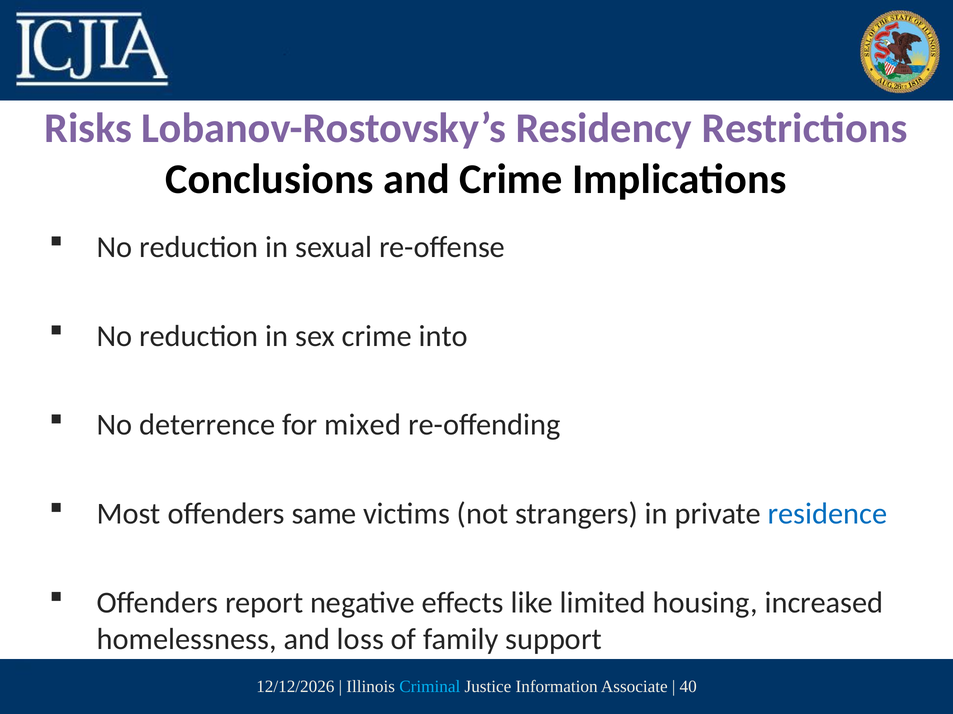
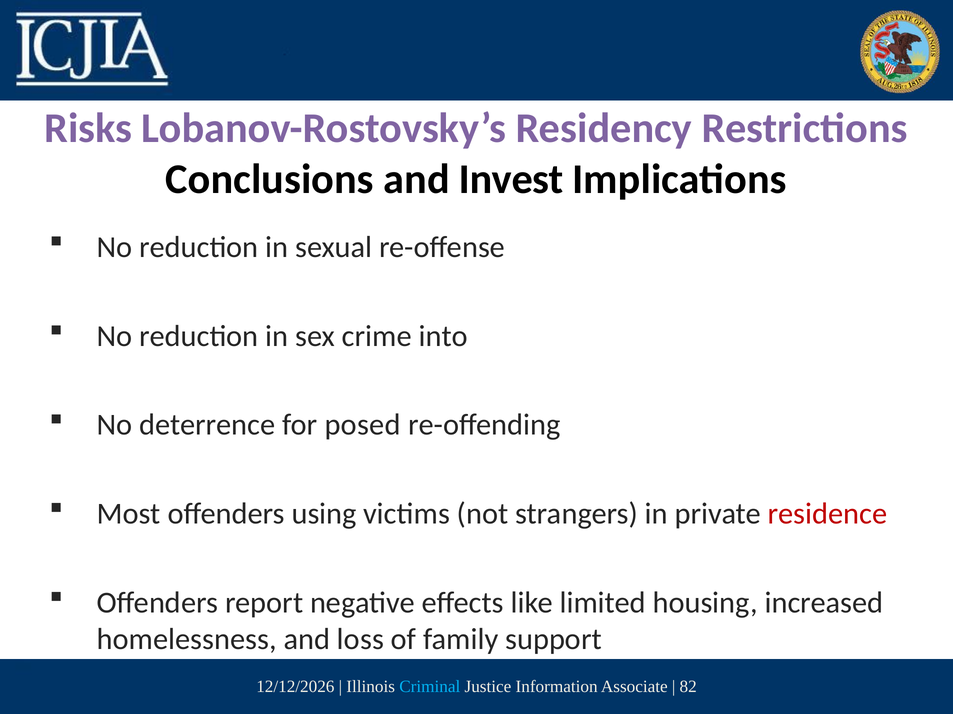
and Crime: Crime -> Invest
mixed: mixed -> posed
same: same -> using
residence colour: blue -> red
40: 40 -> 82
